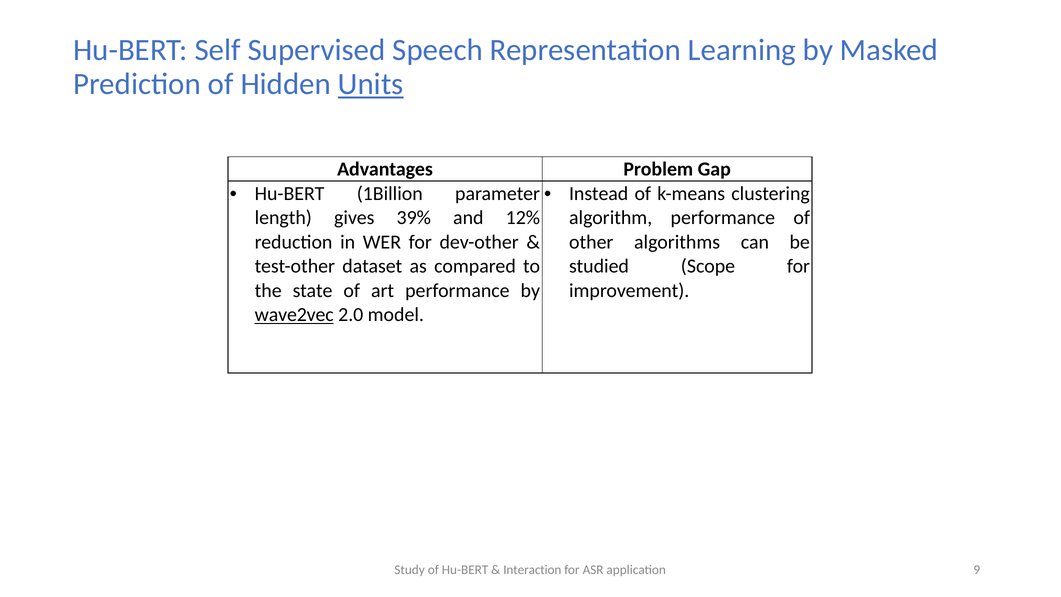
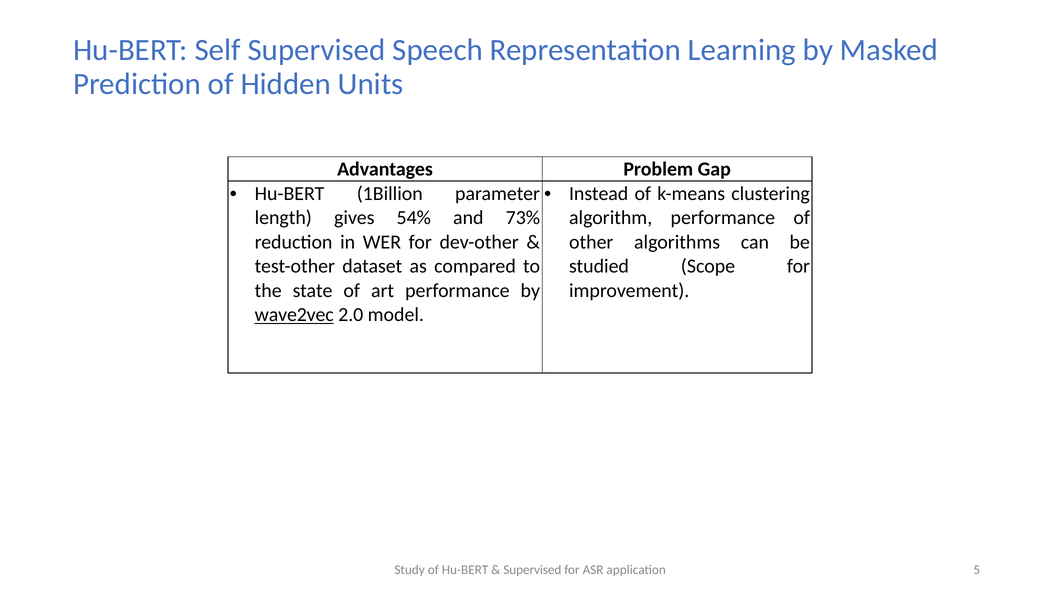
Units underline: present -> none
39%: 39% -> 54%
12%: 12% -> 73%
Interaction at (532, 570): Interaction -> Supervised
9: 9 -> 5
